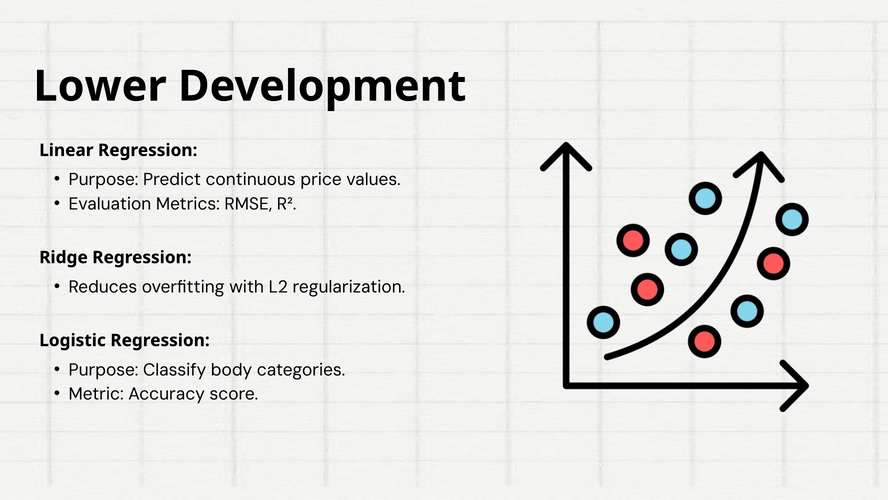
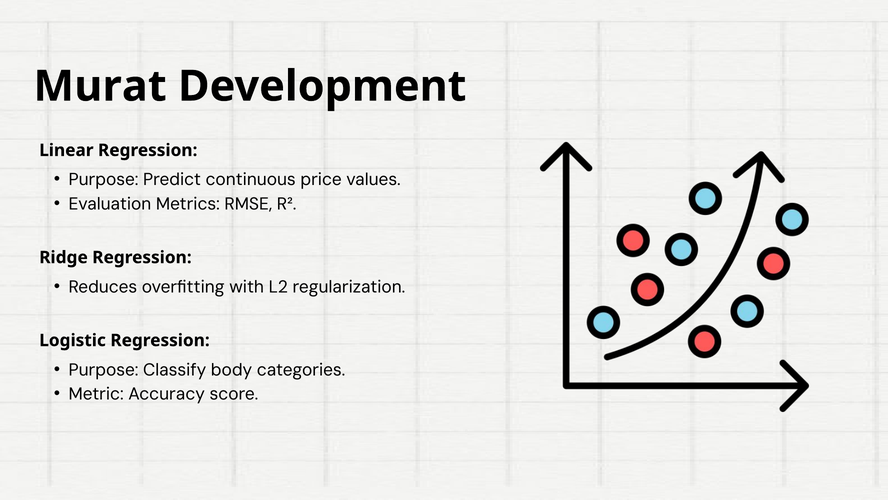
Lower: Lower -> Murat
